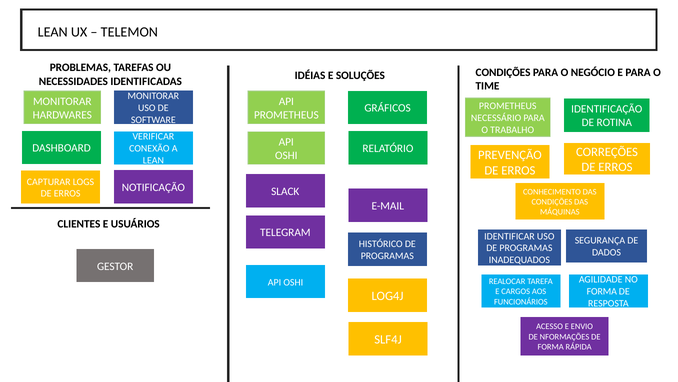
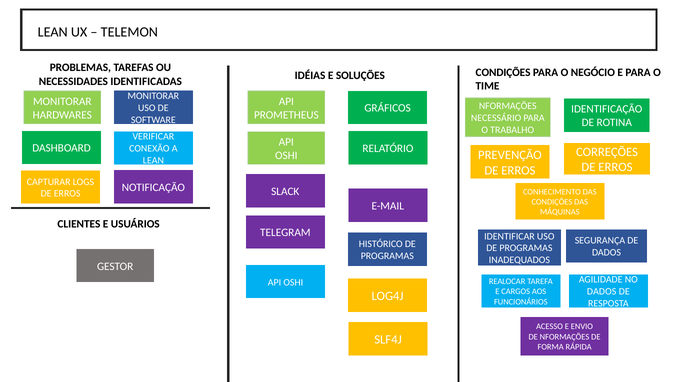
PROMETHEUS at (508, 106): PROMETHEUS -> NFORMAÇÕES
FORMA at (602, 291): FORMA -> DADOS
